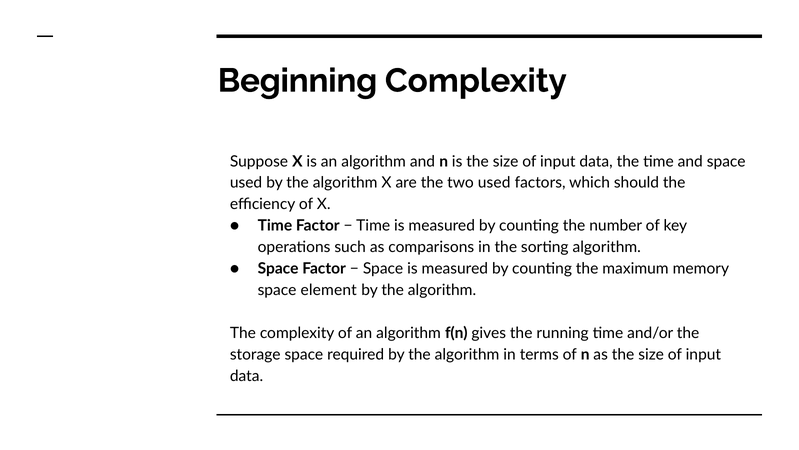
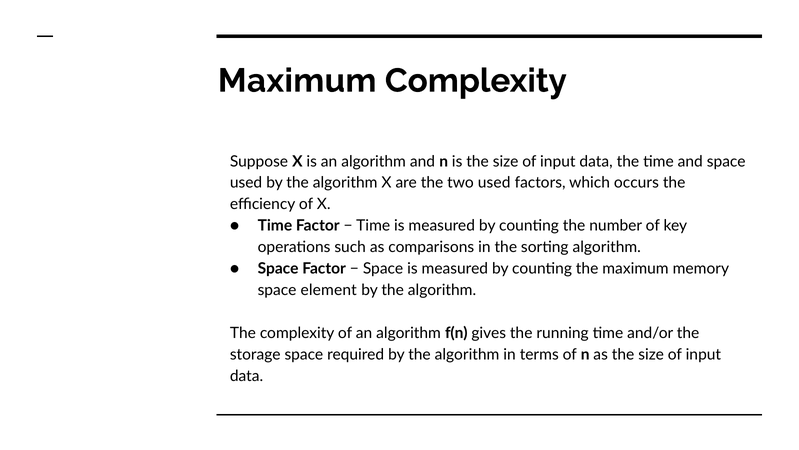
Beginning at (297, 81): Beginning -> Maximum
should: should -> occurs
